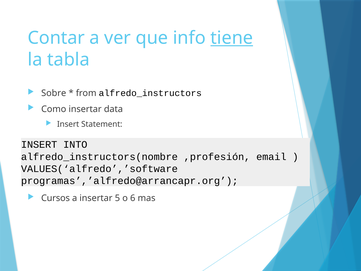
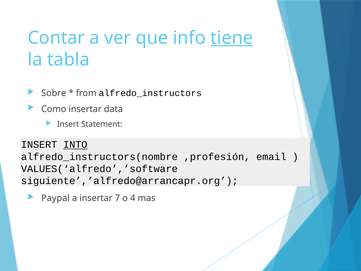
INTO underline: none -> present
programas’,’alfredo@arrancapr.org: programas’,’alfredo@arrancapr.org -> siguiente’,’alfredo@arrancapr.org
Cursos: Cursos -> Paypal
5: 5 -> 7
6: 6 -> 4
